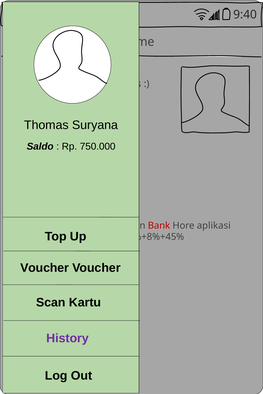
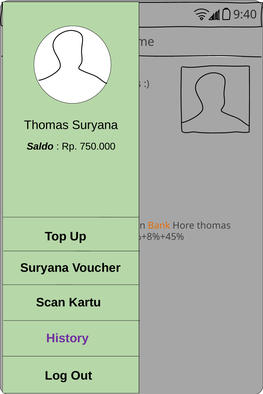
Bank colour: red -> orange
Hore aplikasi: aplikasi -> thomas
Voucher at (45, 268): Voucher -> Suryana
